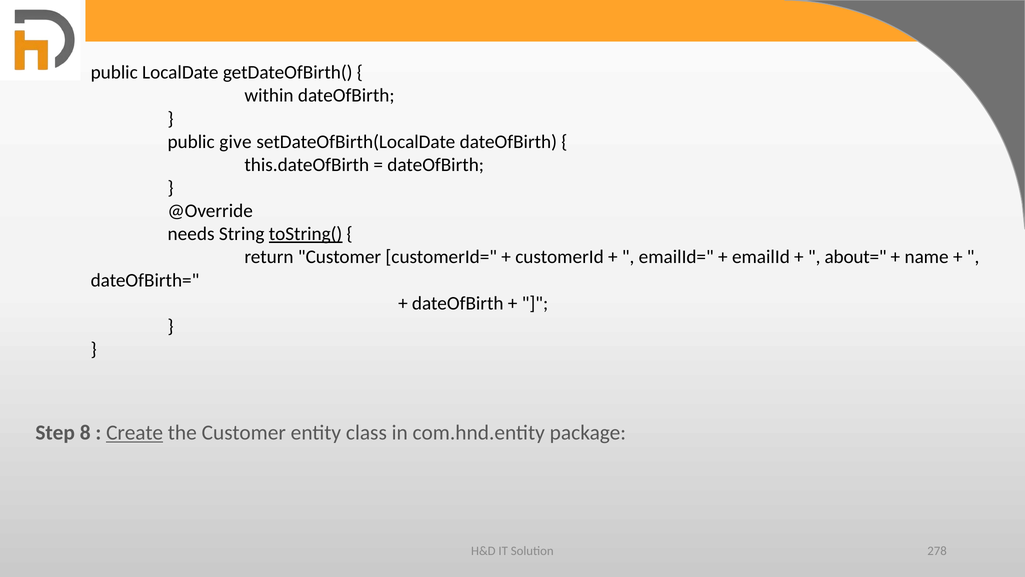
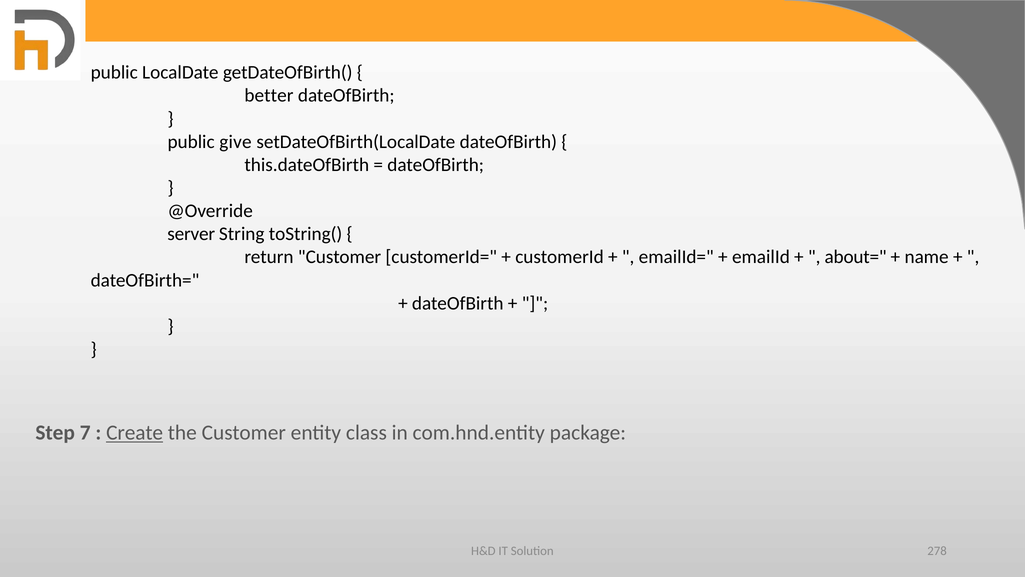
within: within -> better
needs: needs -> server
toString( underline: present -> none
8: 8 -> 7
